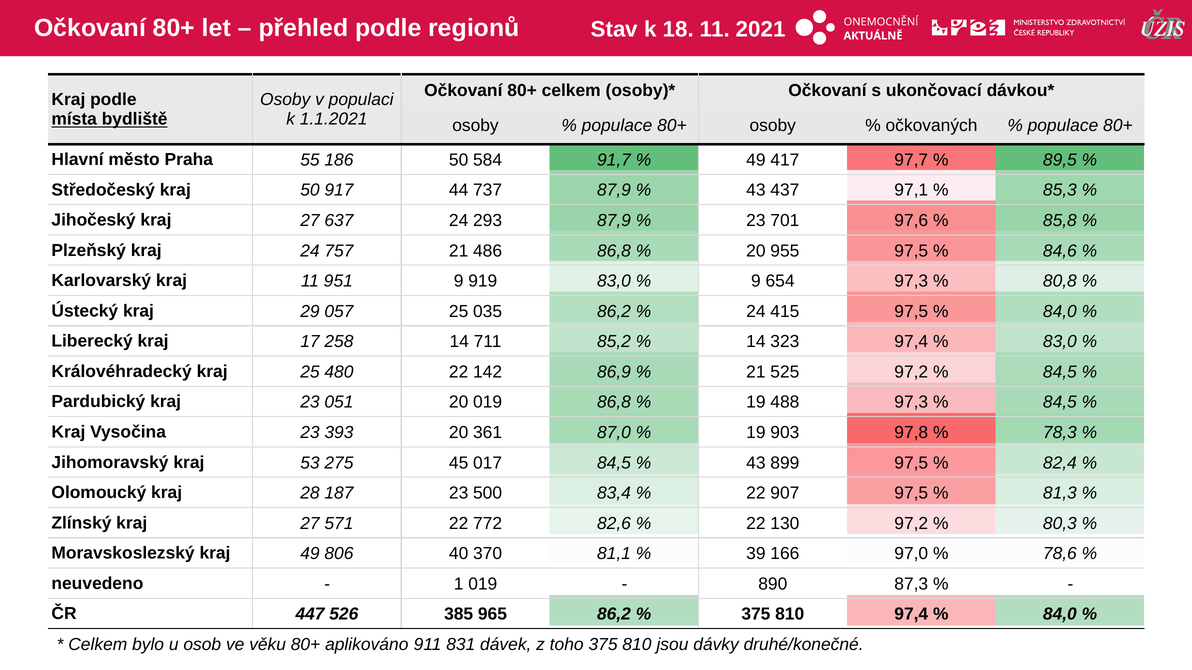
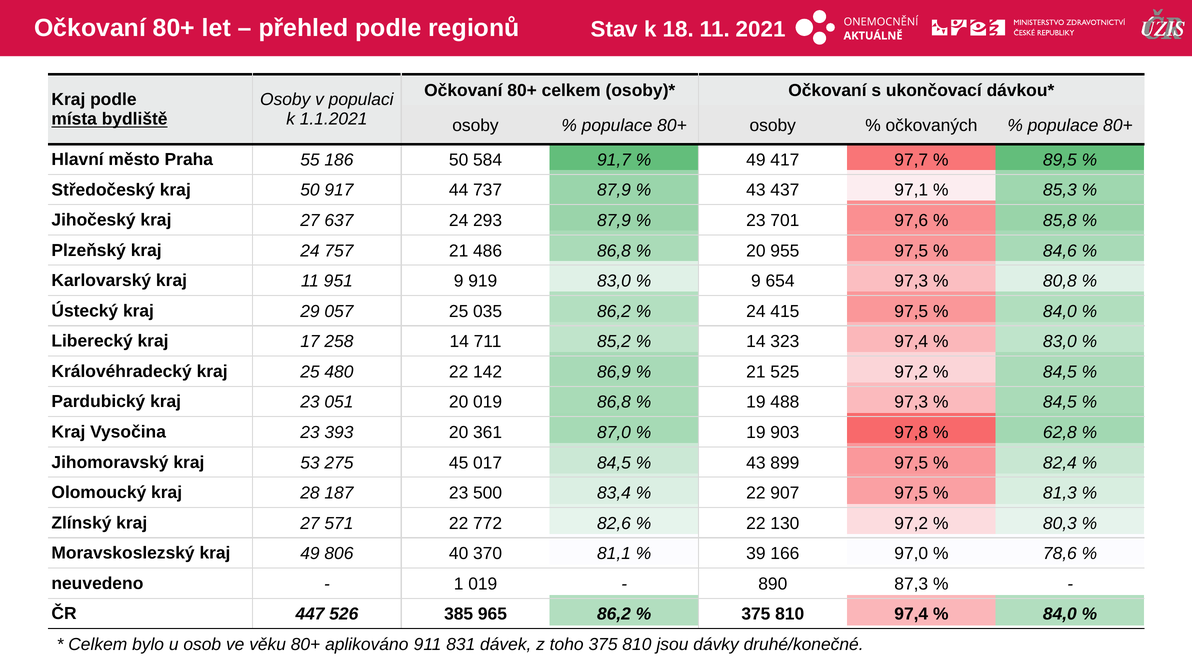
78,3: 78,3 -> 62,8
